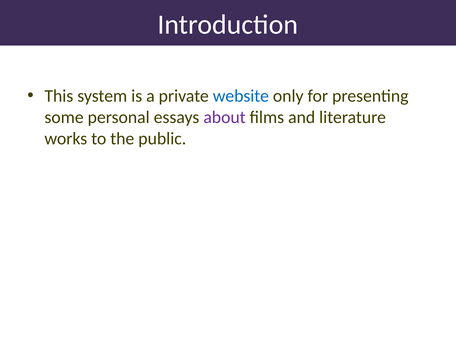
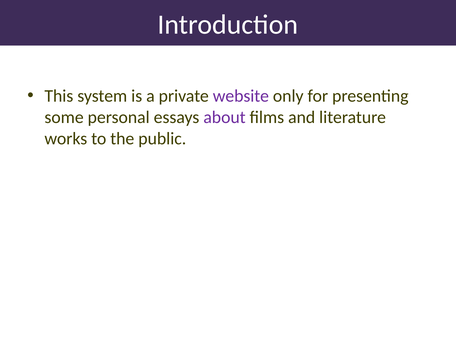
website colour: blue -> purple
